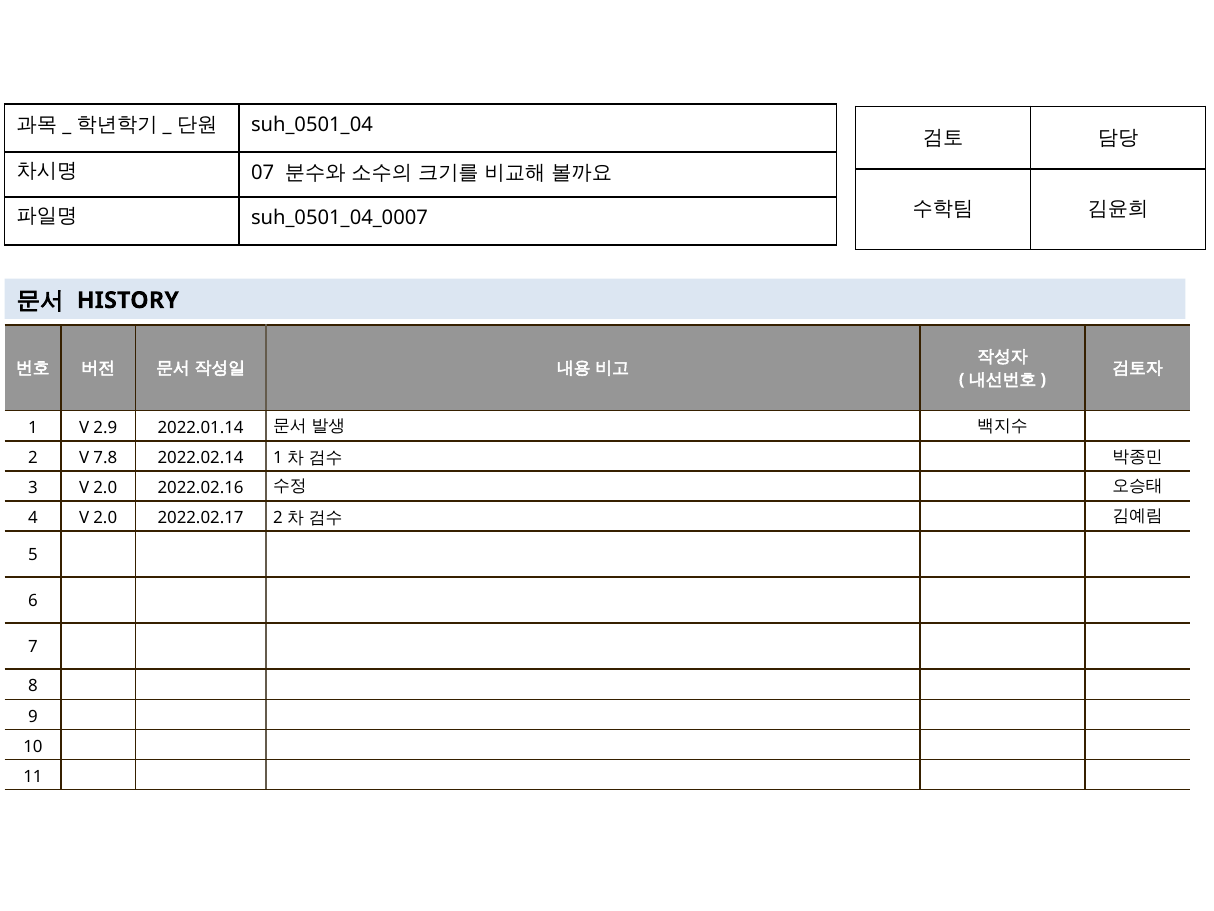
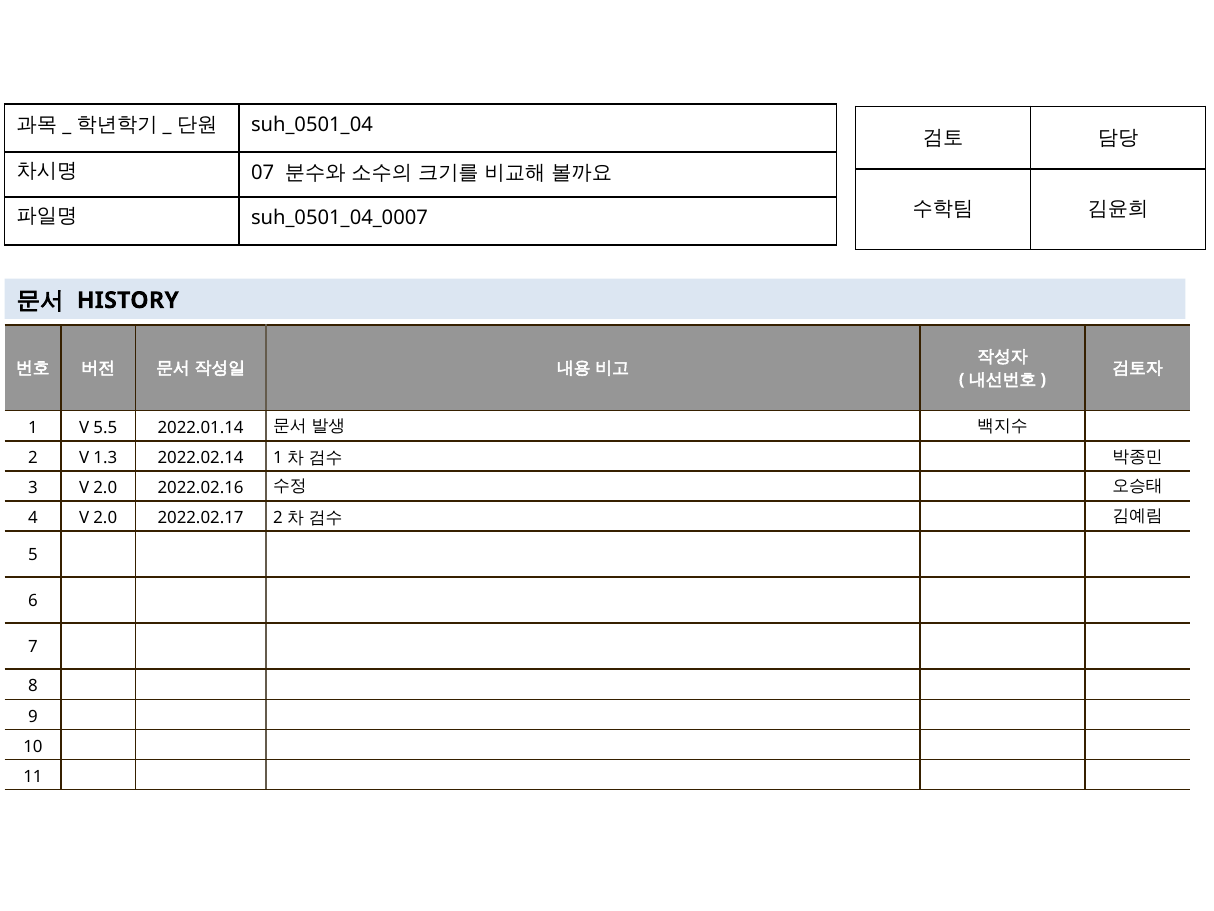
2.9: 2.9 -> 5.5
7.8: 7.8 -> 1.3
